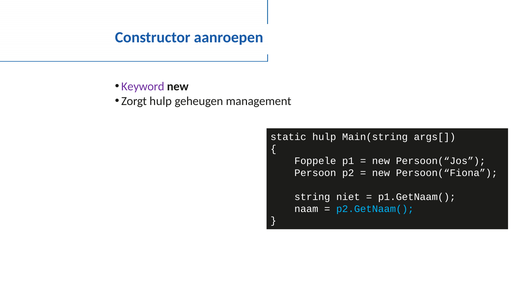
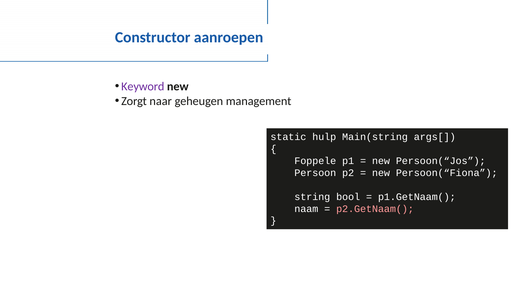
Zorgt hulp: hulp -> naar
niet: niet -> bool
p2.GetNaam( colour: light blue -> pink
